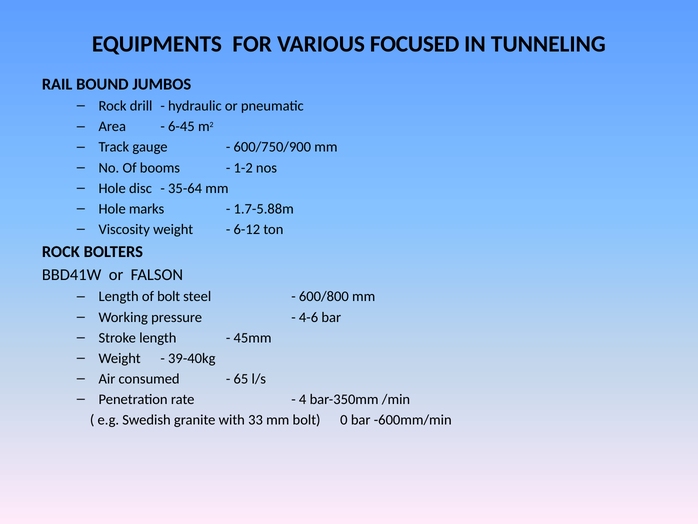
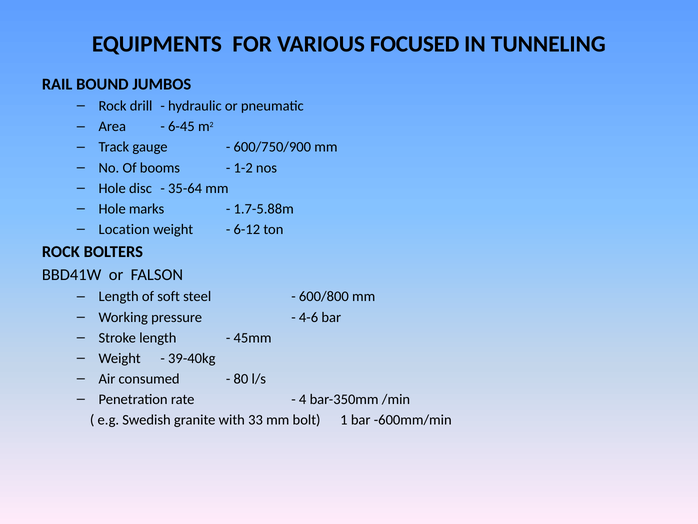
Viscosity: Viscosity -> Location
of bolt: bolt -> soft
65: 65 -> 80
0: 0 -> 1
